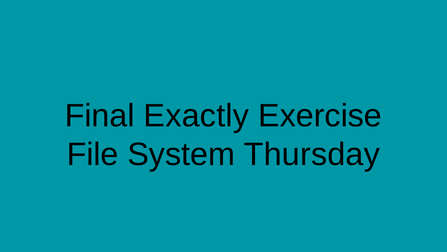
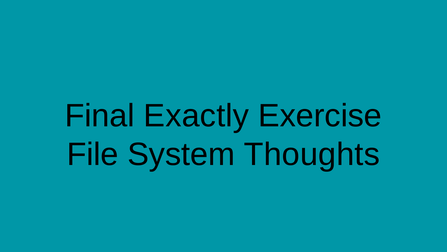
Thursday: Thursday -> Thoughts
